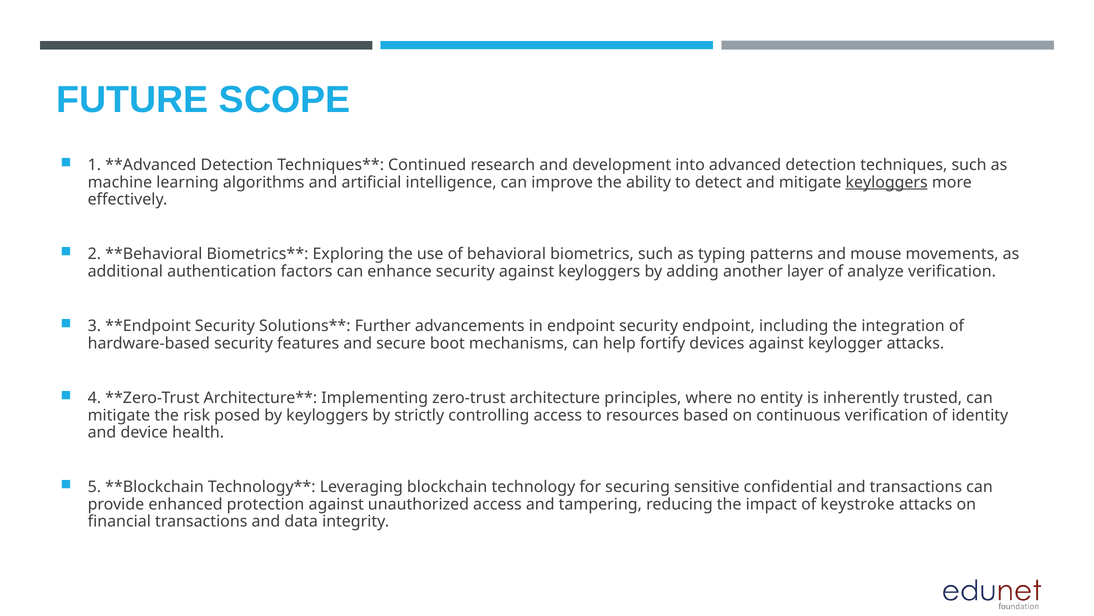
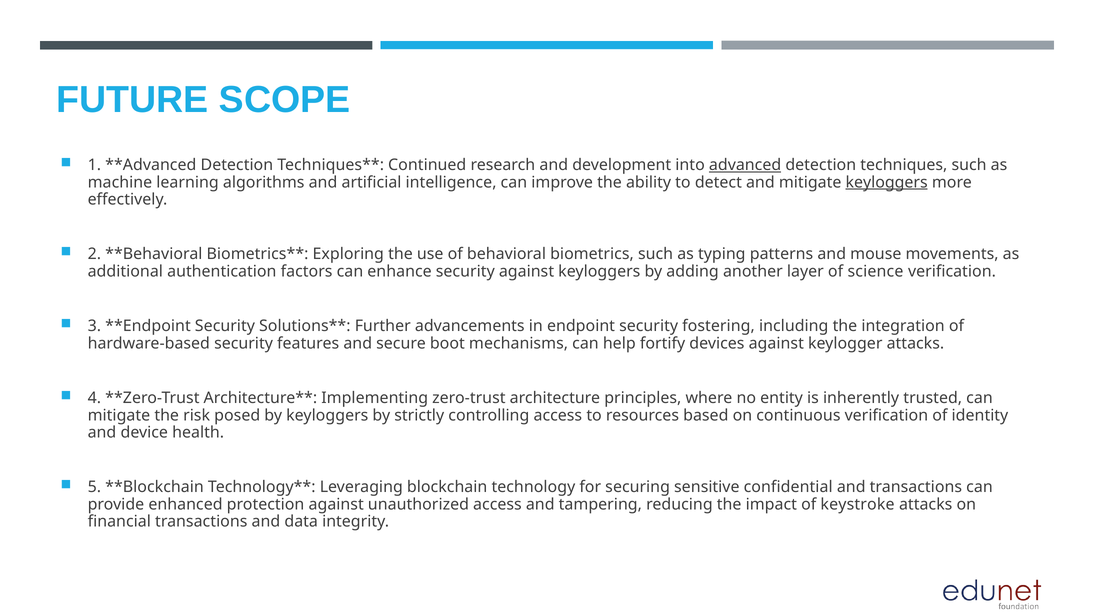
advanced underline: none -> present
analyze: analyze -> science
security endpoint: endpoint -> fostering
